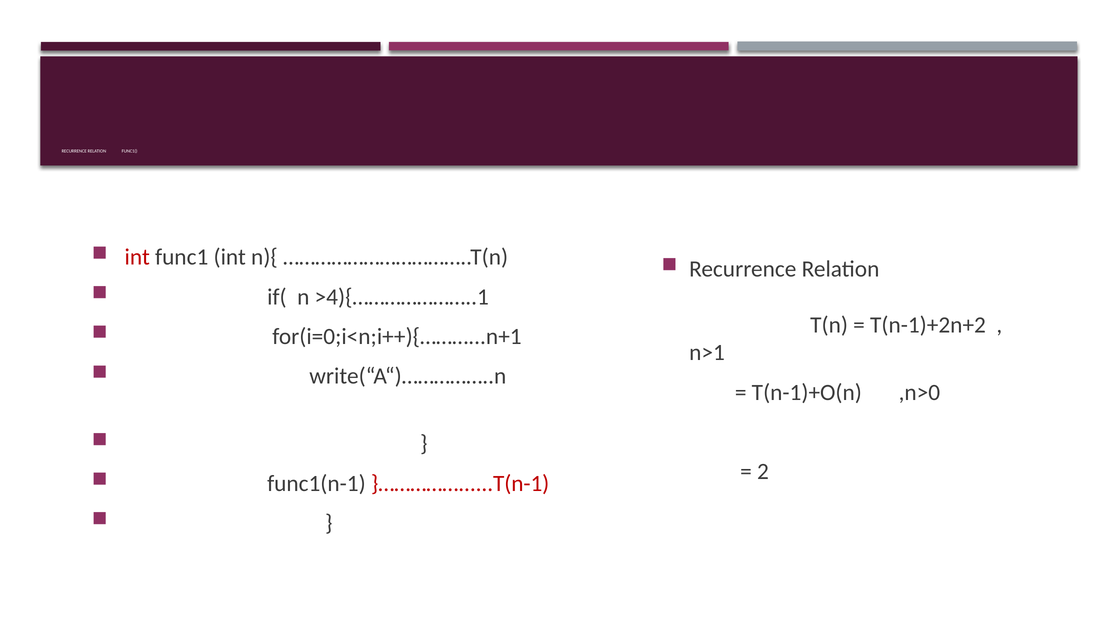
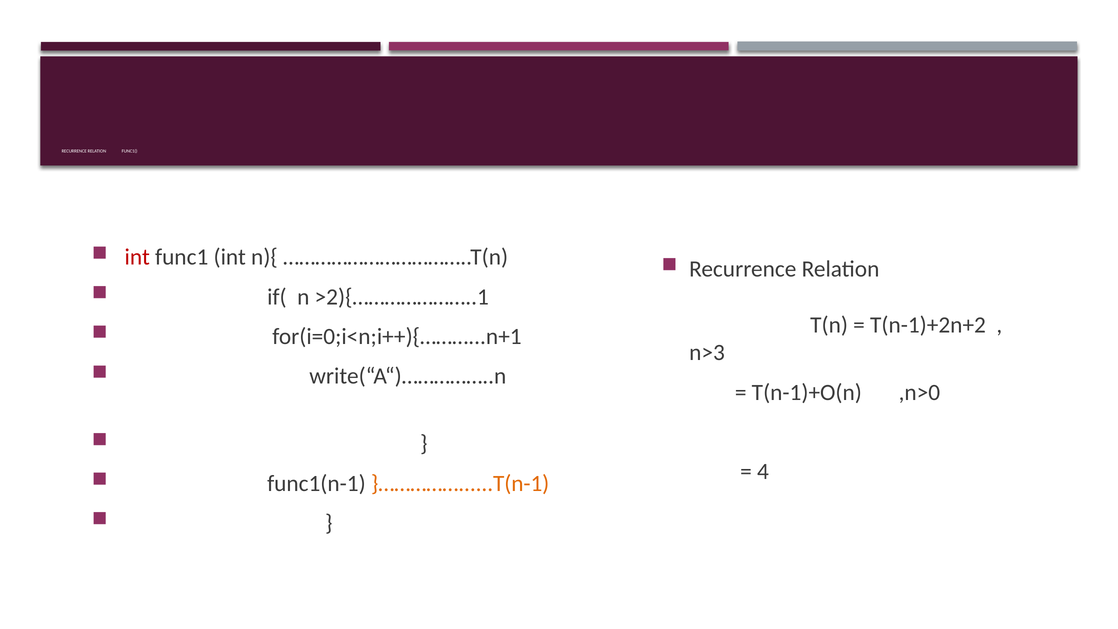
>4){…………………..1: >4){…………………..1 -> >2){…………………..1
n>1: n>1 -> n>3
2: 2 -> 4
}……………......T(n-1 colour: red -> orange
